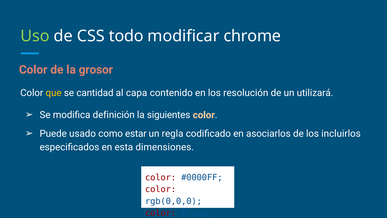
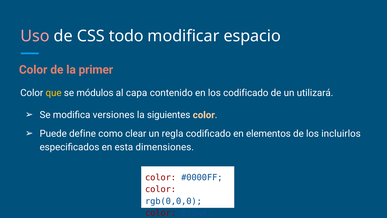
Uso colour: light green -> pink
chrome: chrome -> espacio
grosor: grosor -> primer
cantidad: cantidad -> módulos
los resolución: resolución -> codificado
definición: definición -> versiones
usado: usado -> define
estar: estar -> clear
asociarlos: asociarlos -> elementos
